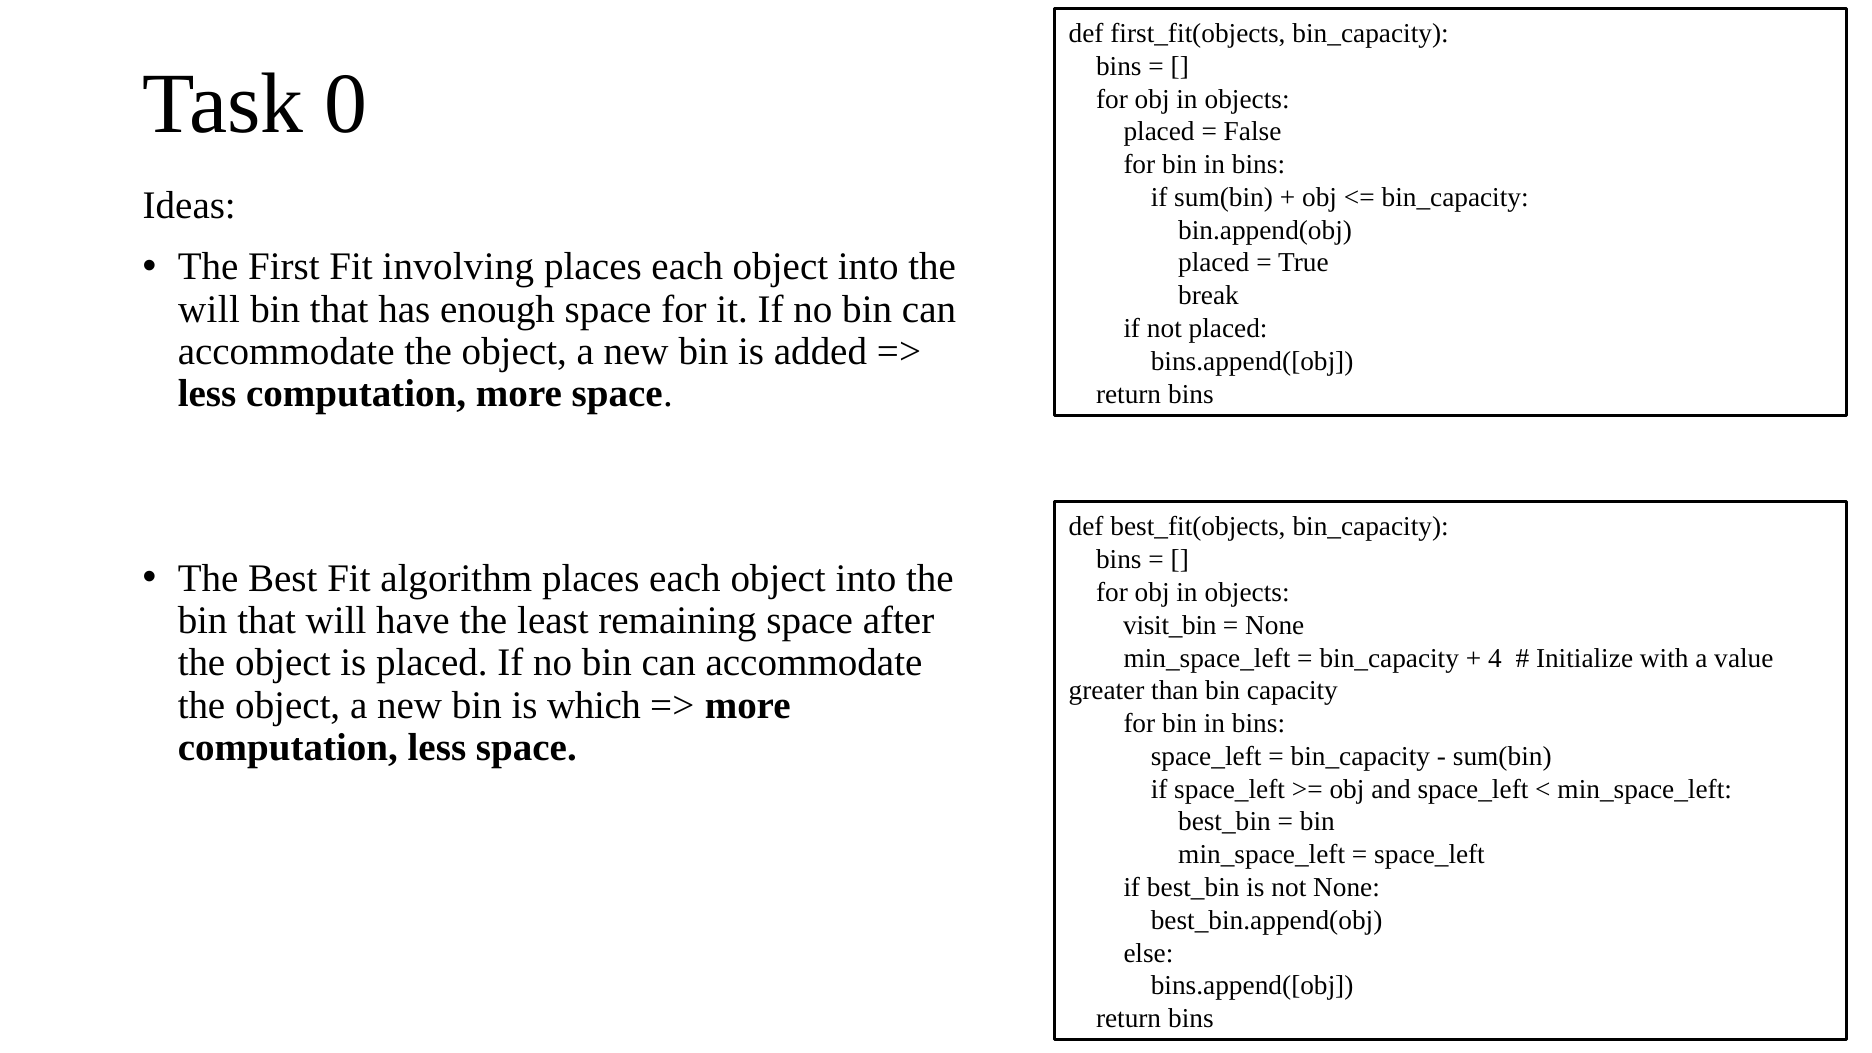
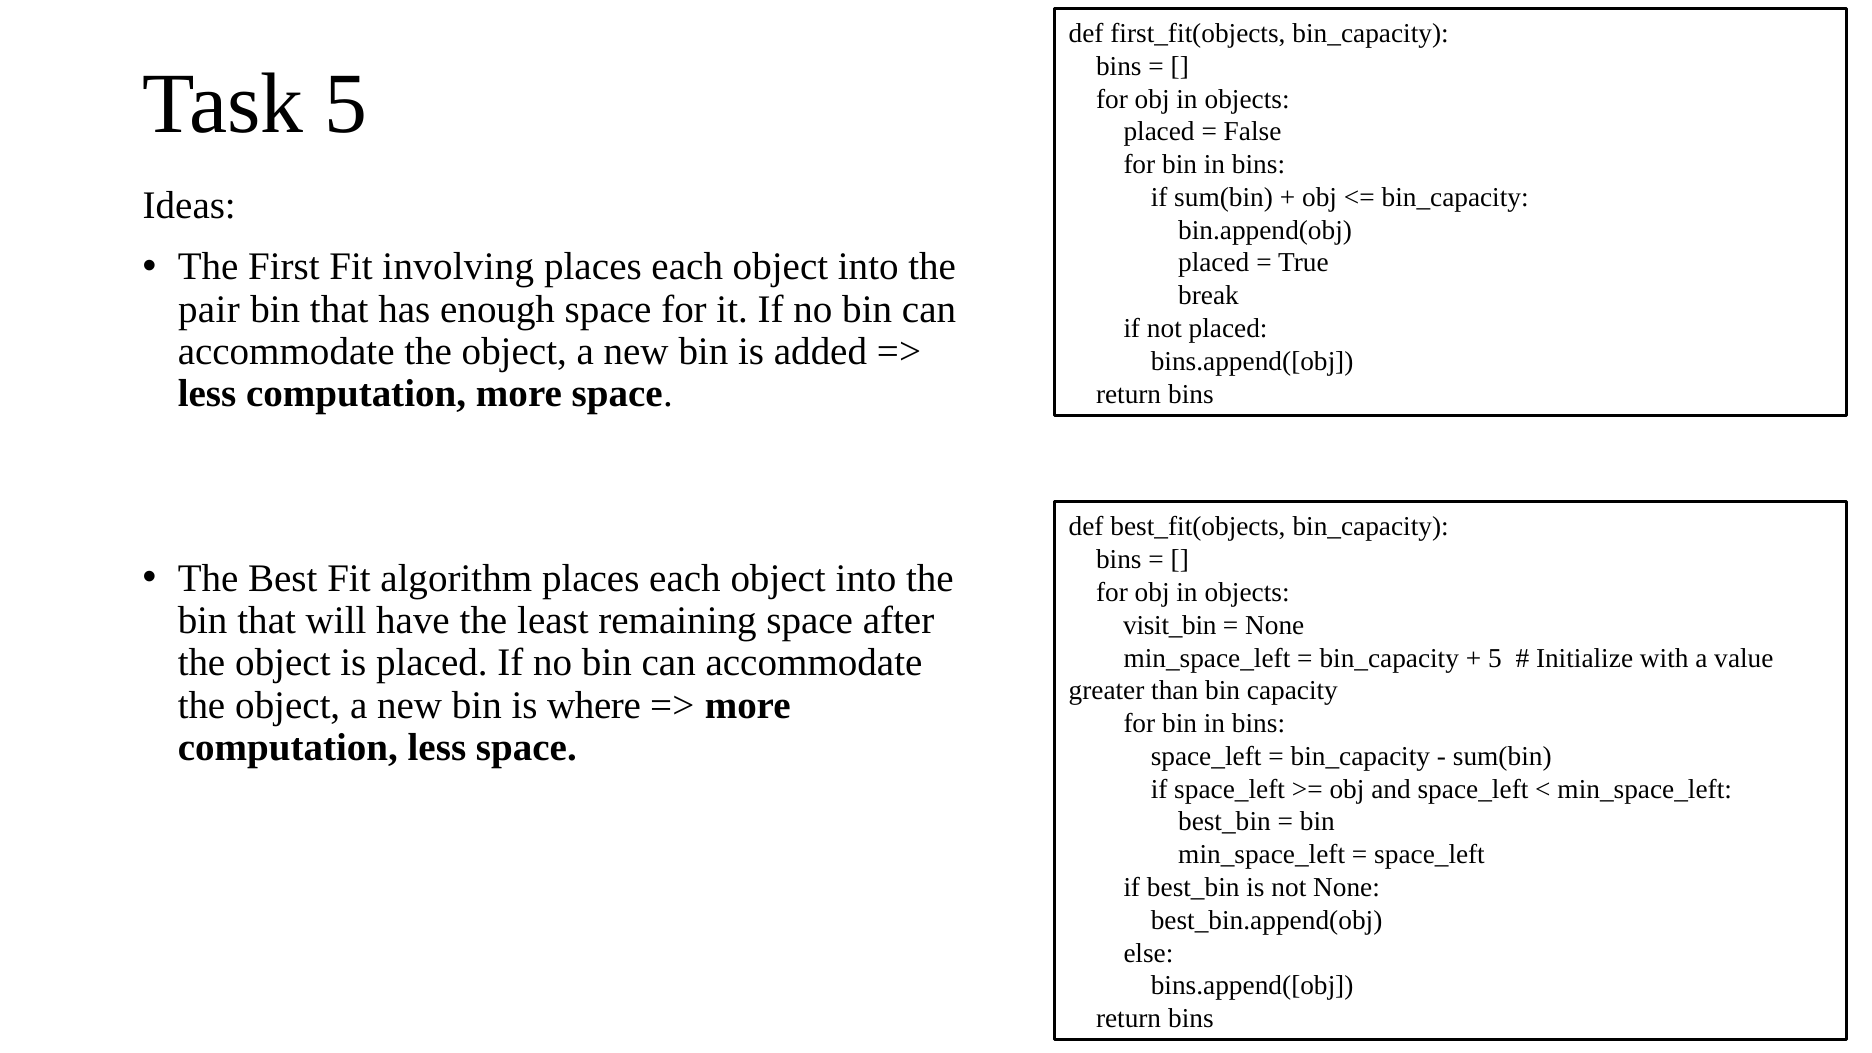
Task 0: 0 -> 5
will at (209, 309): will -> pair
4 at (1495, 658): 4 -> 5
which: which -> where
